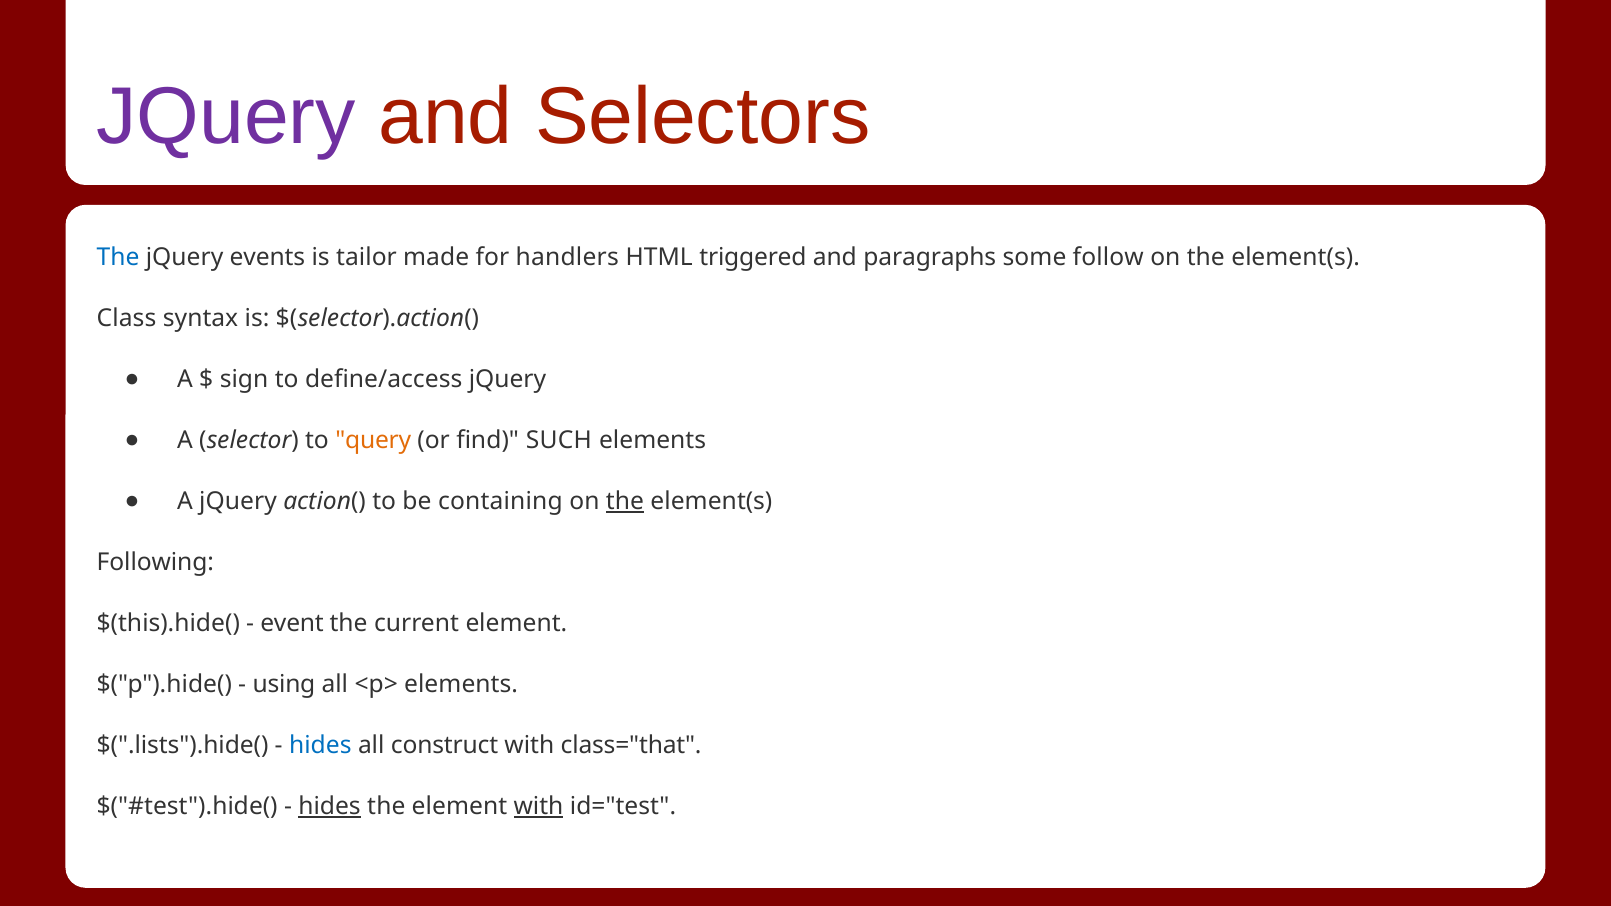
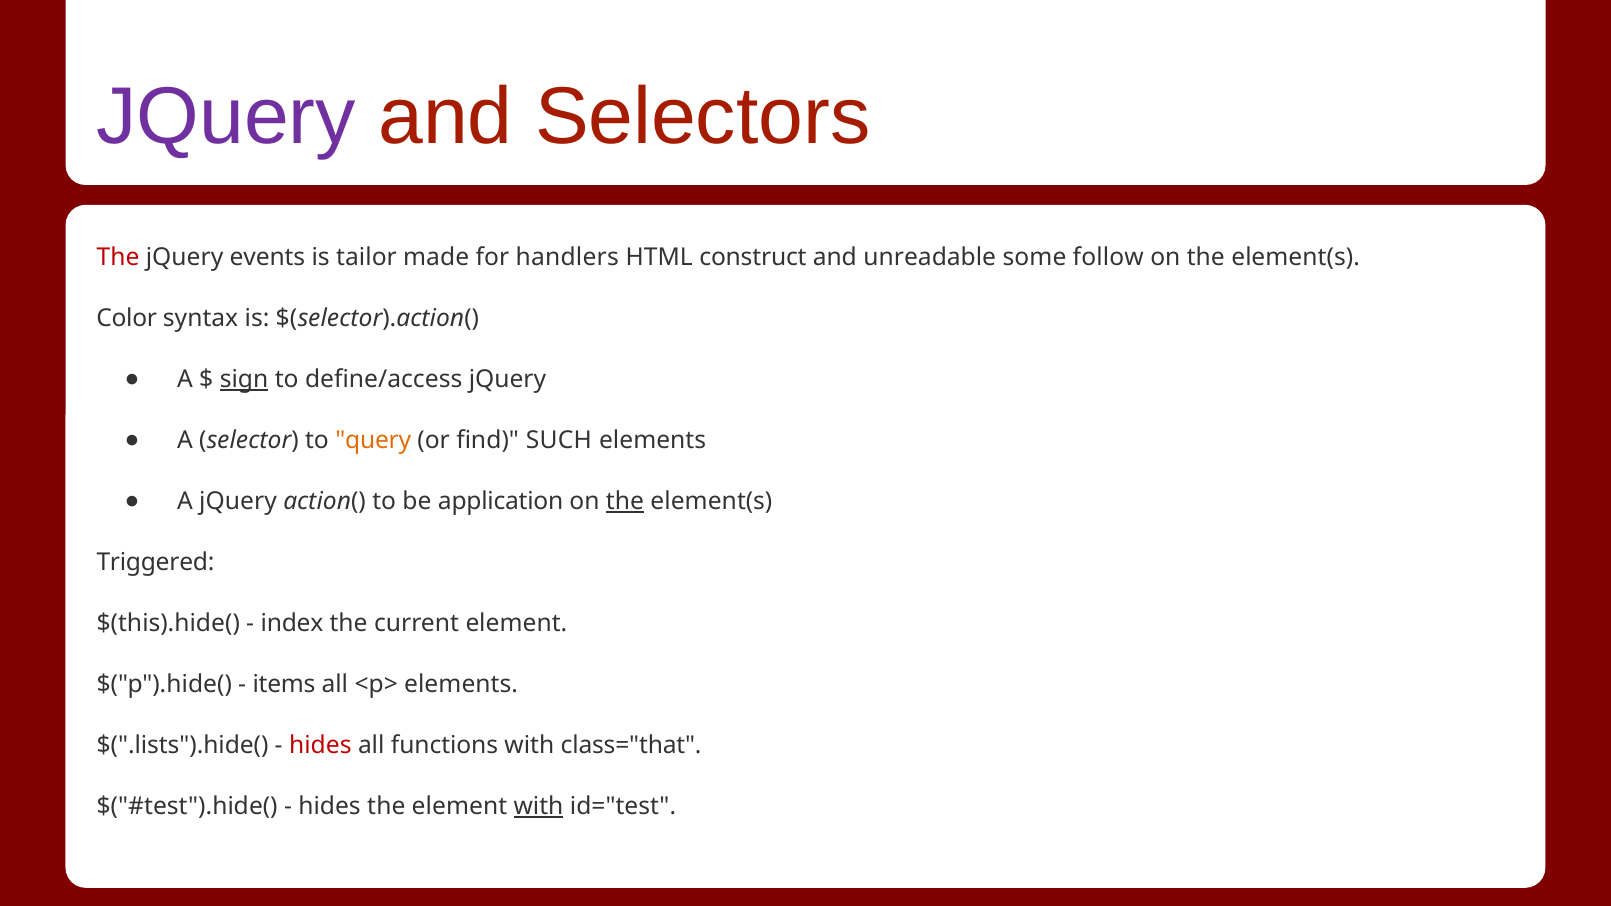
The at (118, 258) colour: blue -> red
triggered: triggered -> construct
paragraphs: paragraphs -> unreadable
Class: Class -> Color
sign underline: none -> present
containing: containing -> application
Following: Following -> Triggered
event: event -> index
using: using -> items
hides at (320, 746) colour: blue -> red
construct: construct -> functions
hides at (330, 807) underline: present -> none
